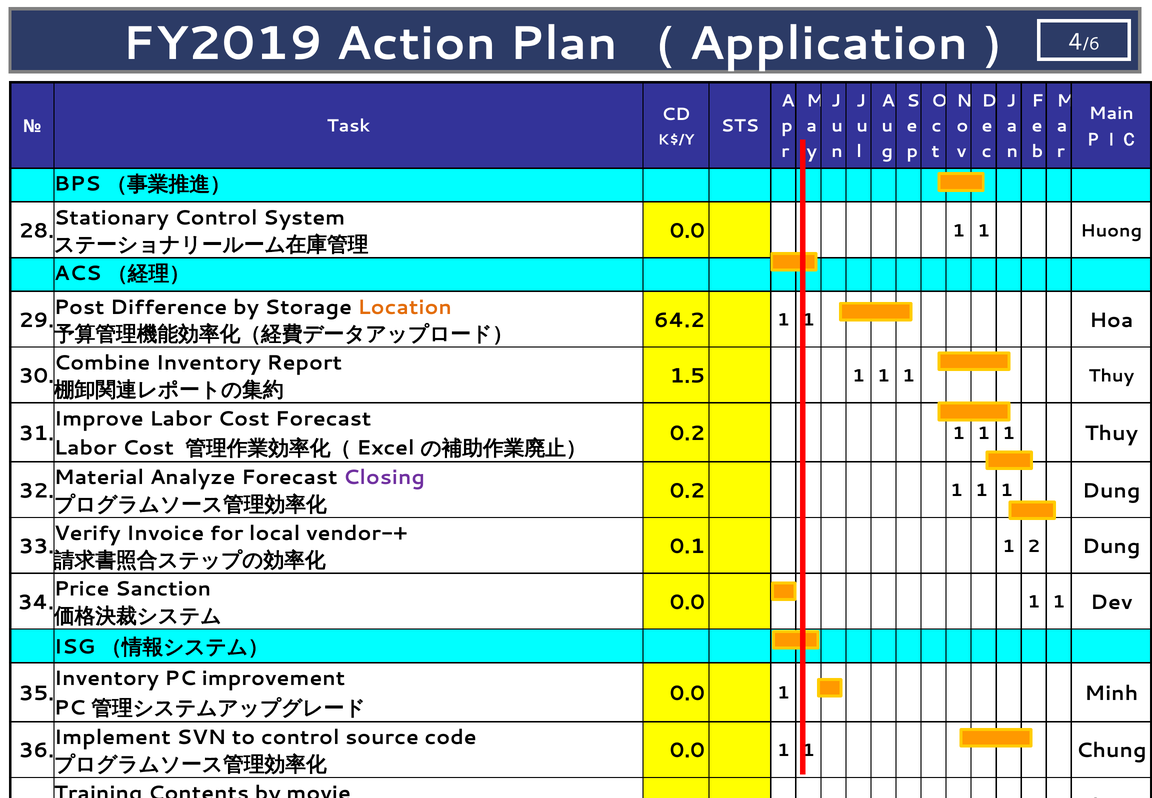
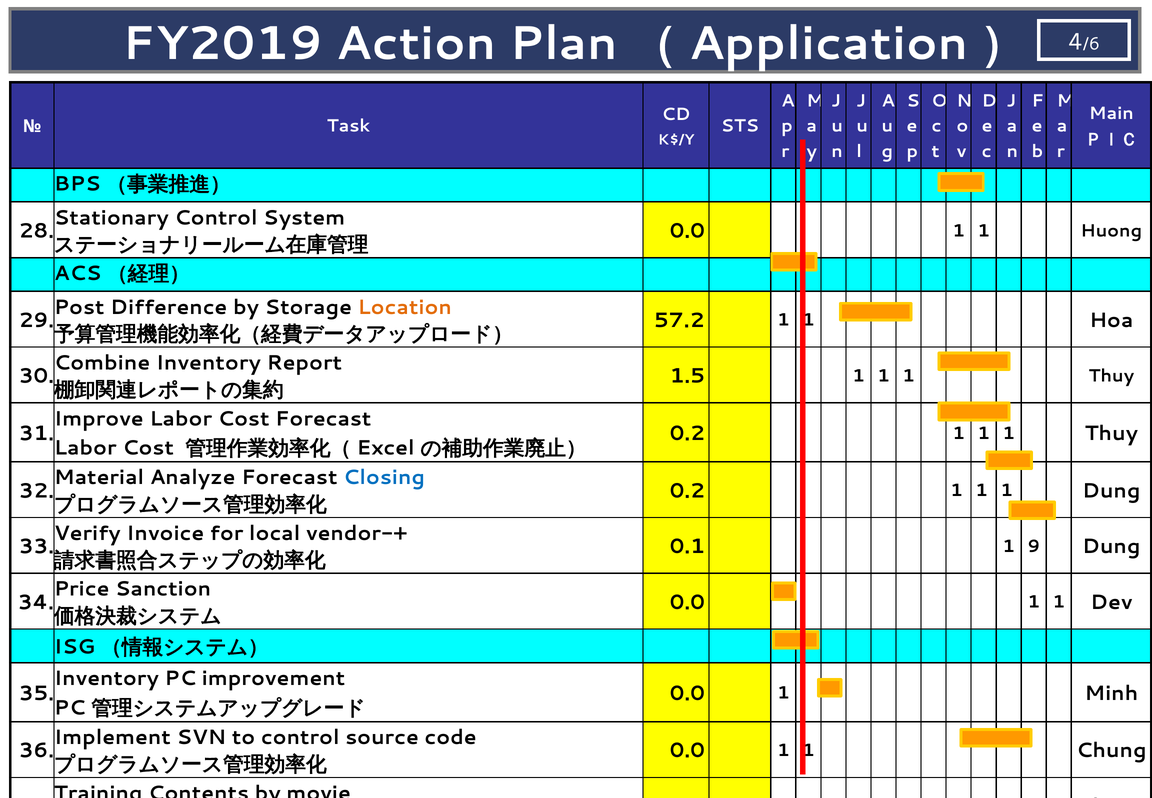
64.2: 64.2 -> 57.2
Closing colour: purple -> blue
2: 2 -> 9
